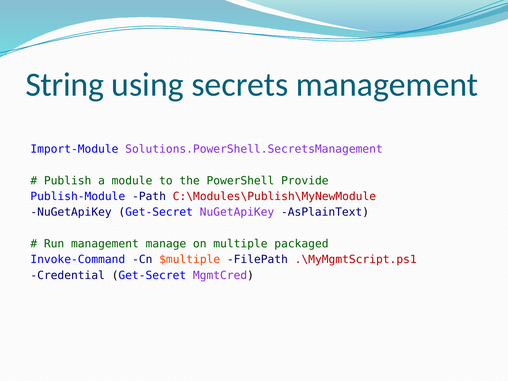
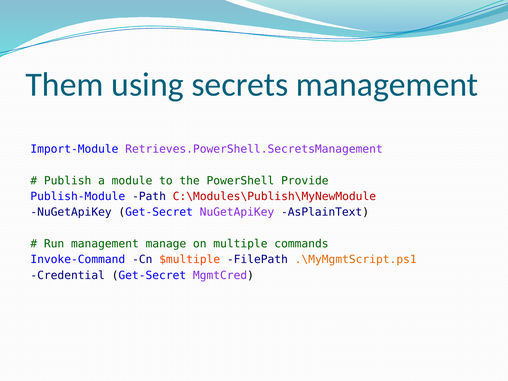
String: String -> Them
Solutions.PowerShell.SecretsManagement: Solutions.PowerShell.SecretsManagement -> Retrieves.PowerShell.SecretsManagement
packaged: packaged -> commands
.\MyMgmtScript.ps1 colour: red -> orange
